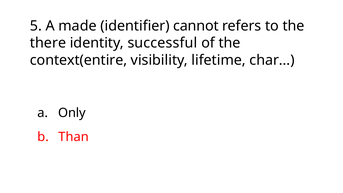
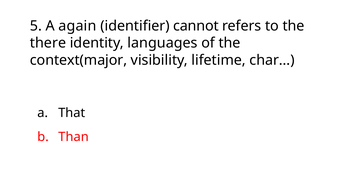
made: made -> again
successful: successful -> languages
context(entire: context(entire -> context(major
Only: Only -> That
